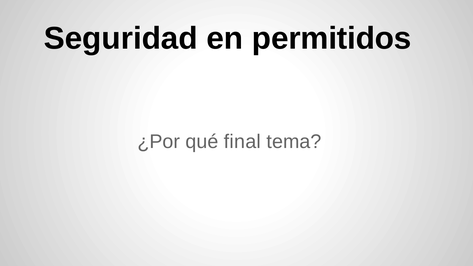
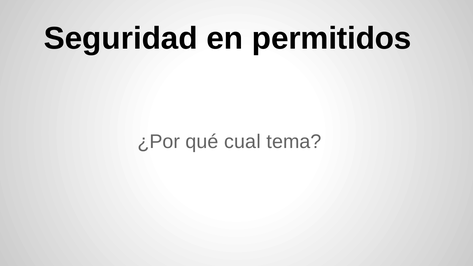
final: final -> cual
